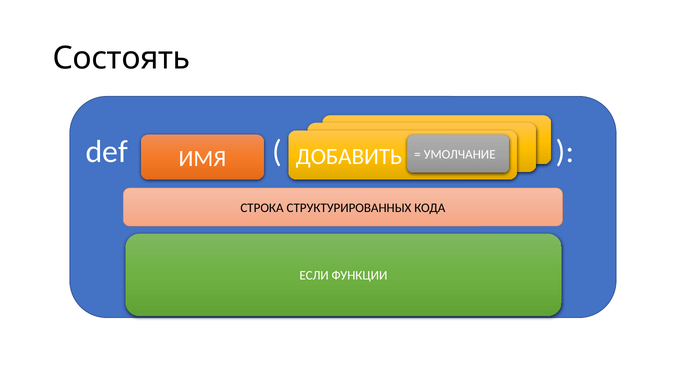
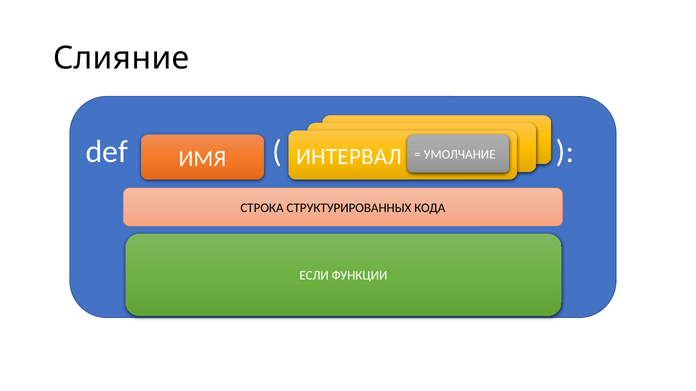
Состоять: Состоять -> Слияние
ДОБАВИТЬ: ДОБАВИТЬ -> ИНТЕРВАЛ
